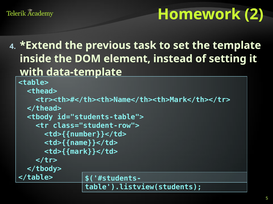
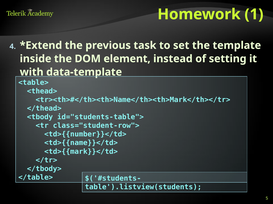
2: 2 -> 1
